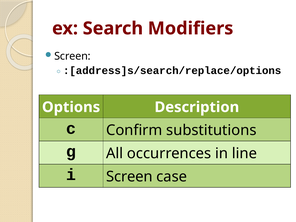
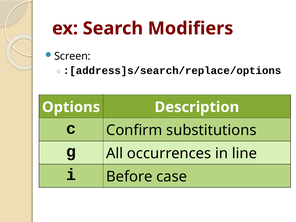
i Screen: Screen -> Before
